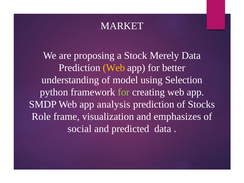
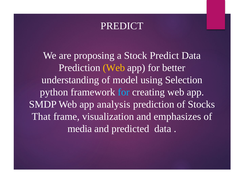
MARKET at (122, 26): MARKET -> PREDICT
Stock Merely: Merely -> Predict
for at (124, 92) colour: light green -> light blue
Role: Role -> That
social: social -> media
